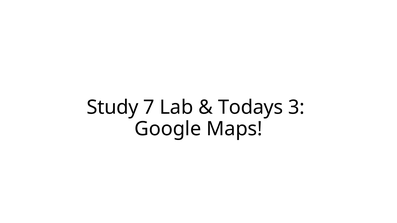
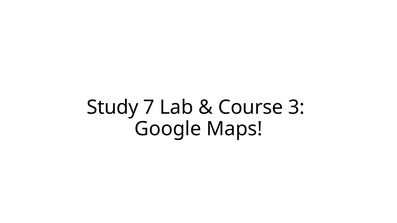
Todays: Todays -> Course
